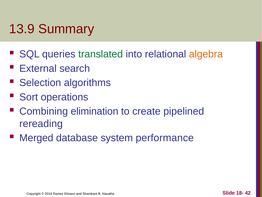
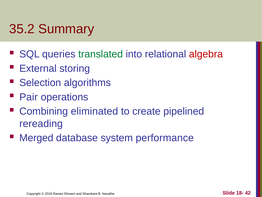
13.9: 13.9 -> 35.2
algebra colour: orange -> red
search: search -> storing
Sort: Sort -> Pair
elimination: elimination -> eliminated
